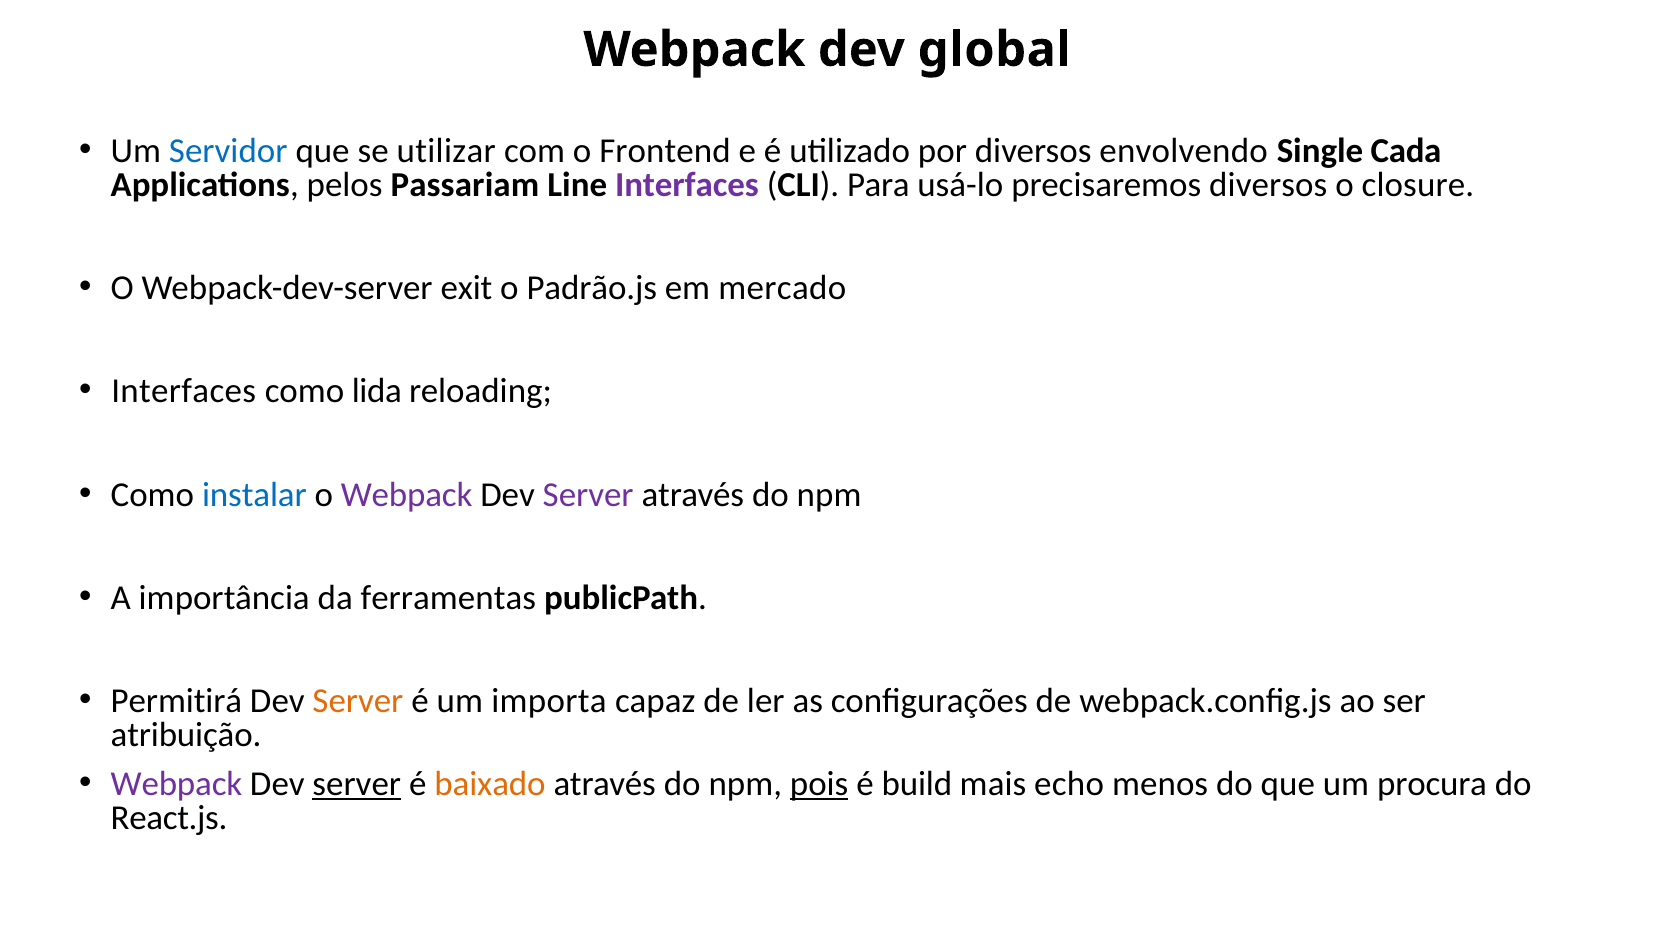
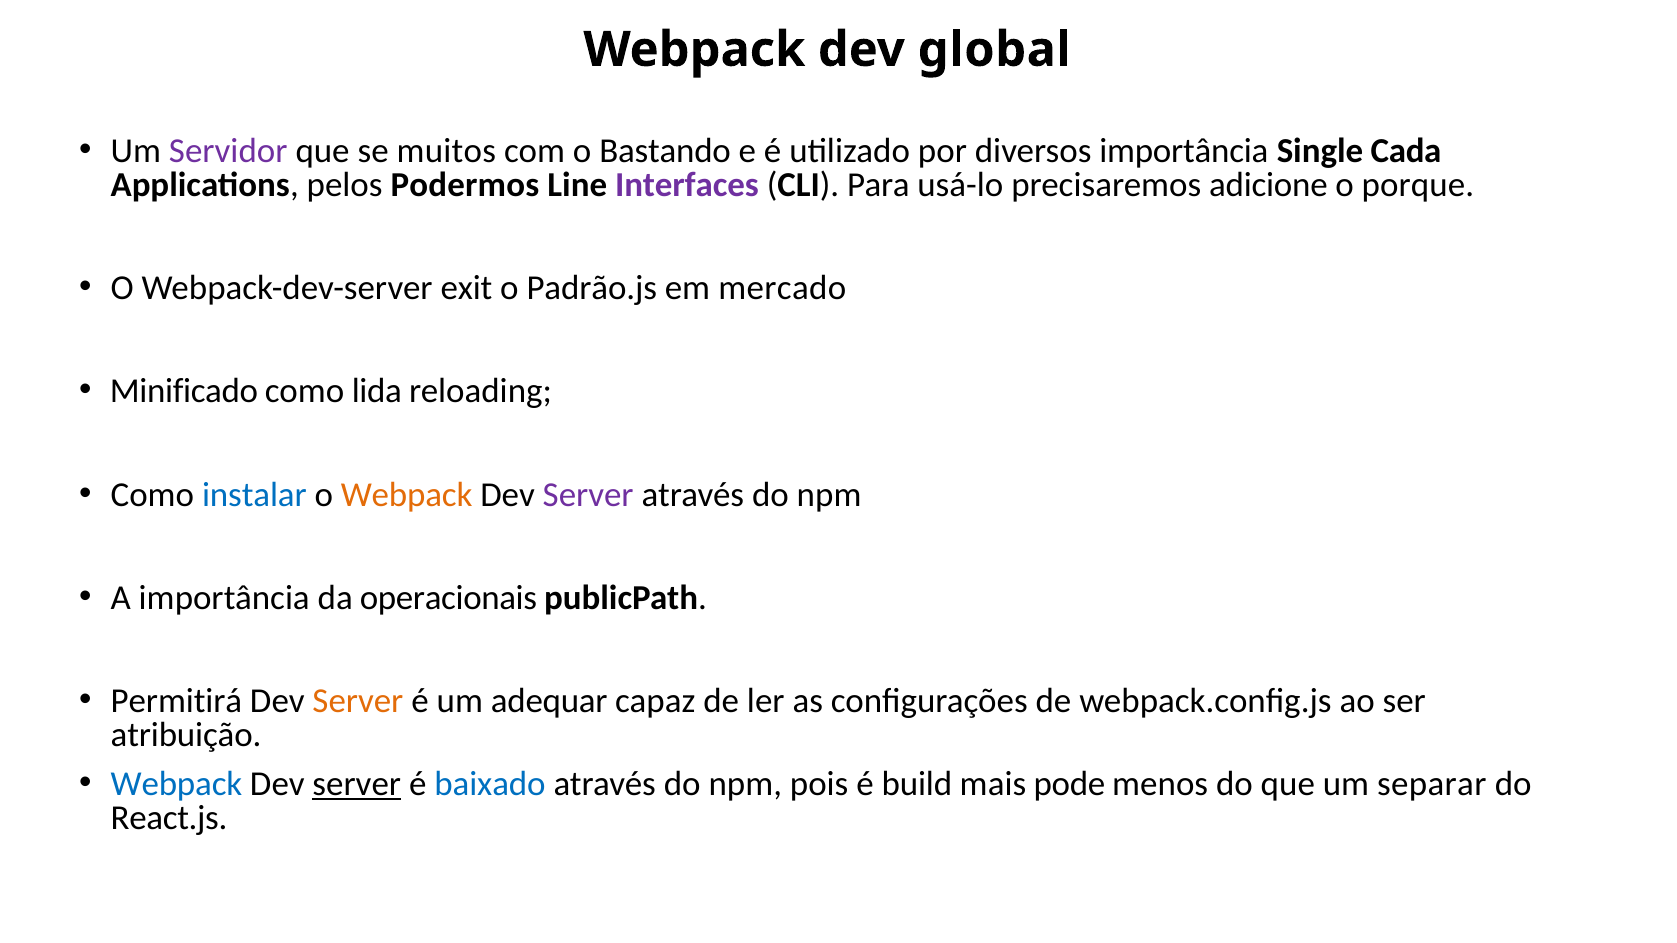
Servidor colour: blue -> purple
utilizar: utilizar -> muitos
Frontend: Frontend -> Bastando
diversos envolvendo: envolvendo -> importância
Passariam: Passariam -> Podermos
precisaremos diversos: diversos -> adicione
closure: closure -> porque
Interfaces at (184, 392): Interfaces -> Minificado
Webpack at (407, 495) colour: purple -> orange
ferramentas: ferramentas -> operacionais
importa: importa -> adequar
Webpack at (176, 785) colour: purple -> blue
baixado colour: orange -> blue
pois underline: present -> none
echo: echo -> pode
procura: procura -> separar
